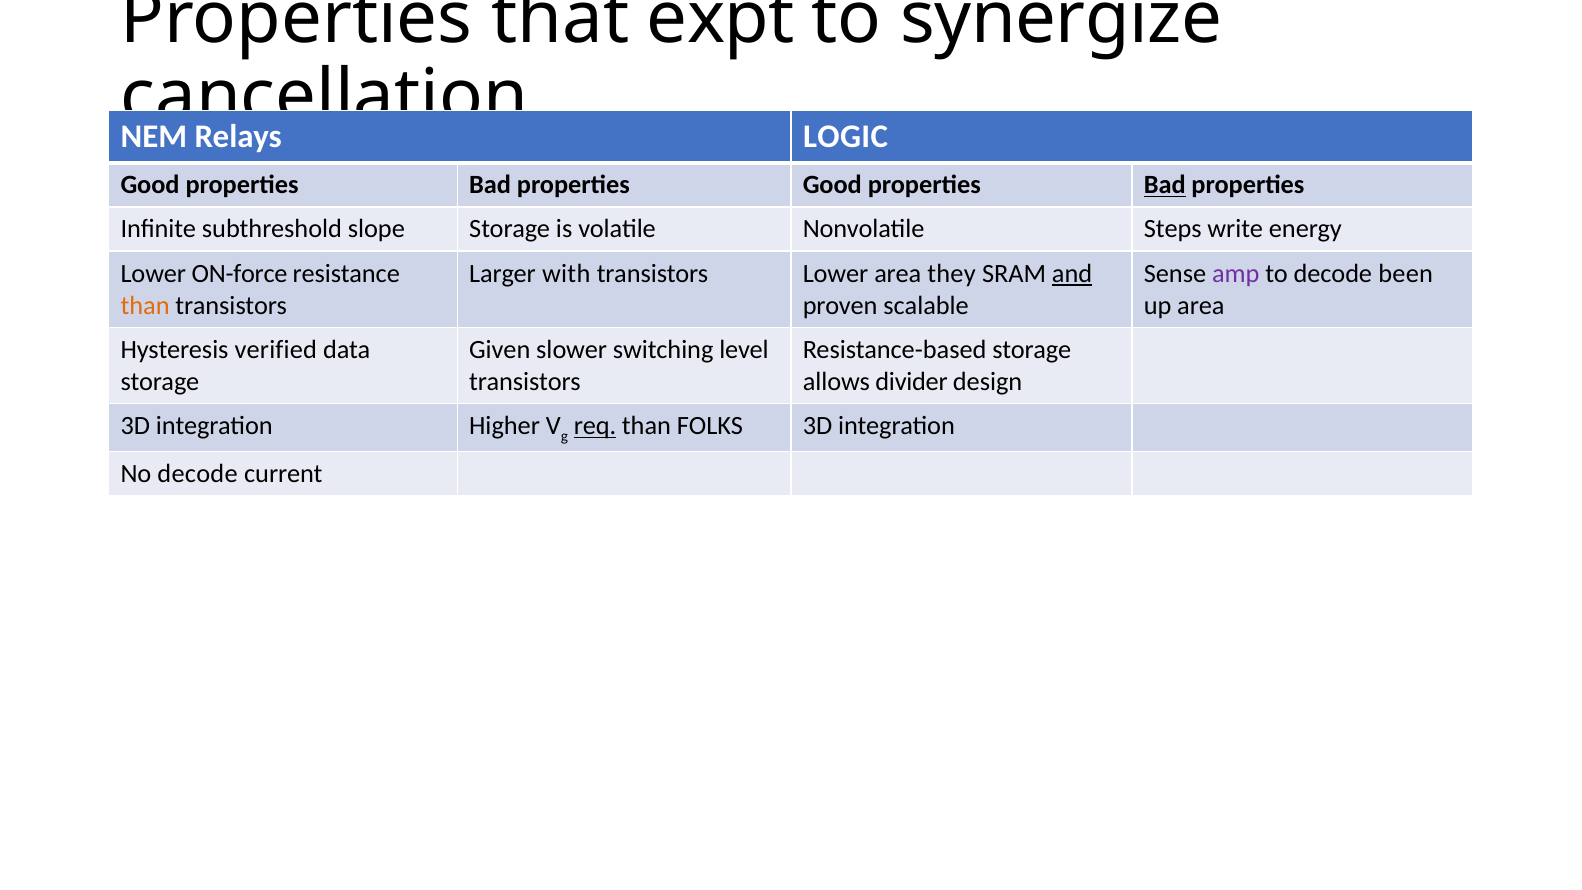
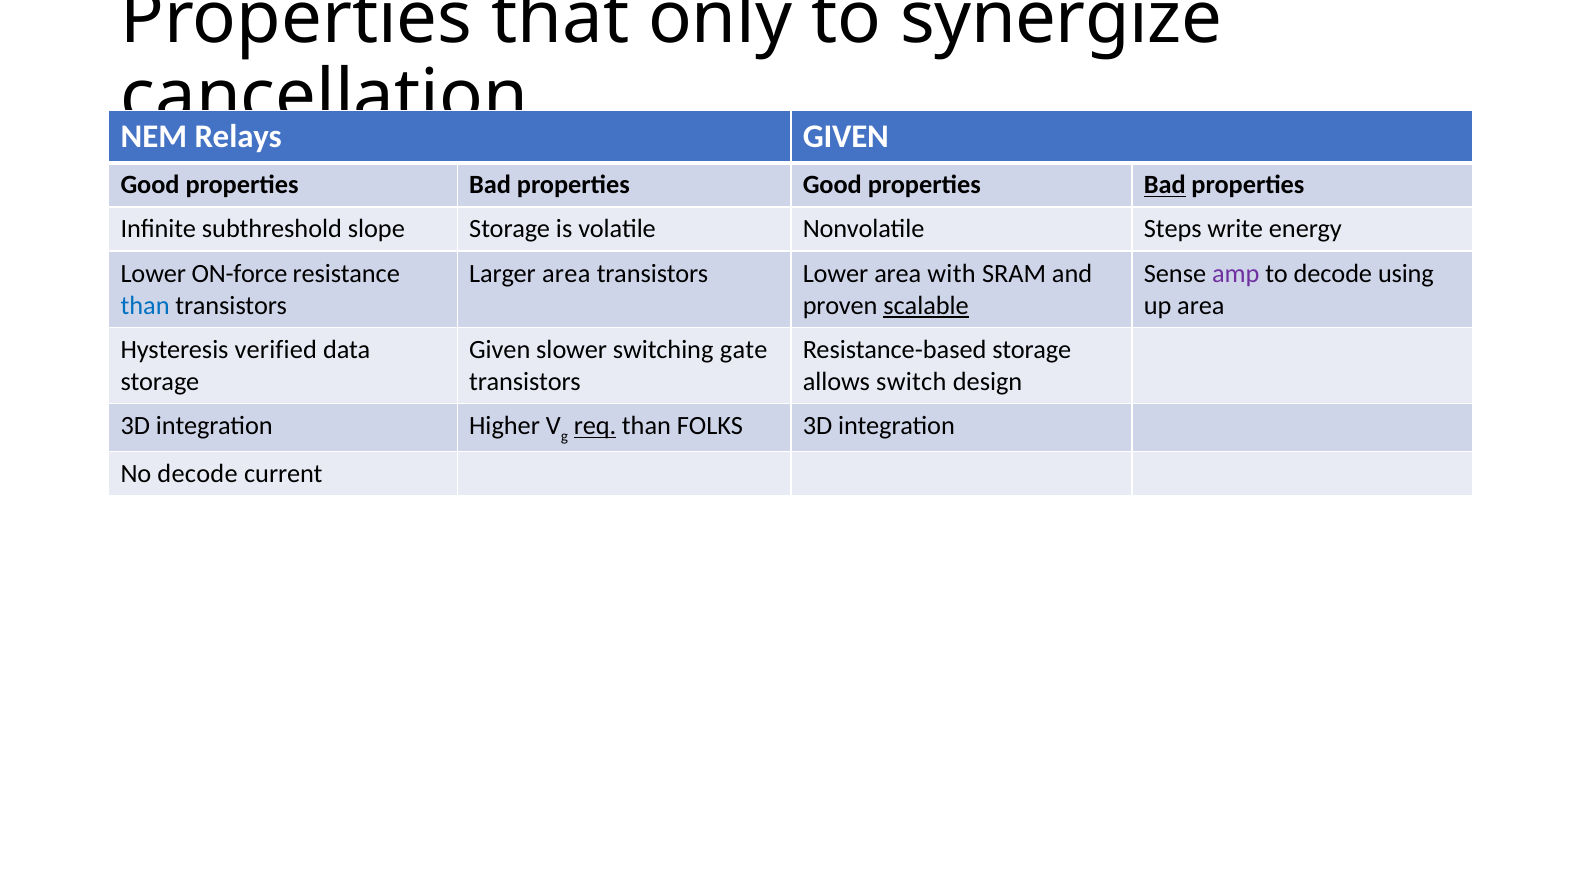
expt: expt -> only
LOGIC at (846, 137): LOGIC -> GIVEN
Larger with: with -> area
they: they -> with
and underline: present -> none
been: been -> using
than at (145, 306) colour: orange -> blue
scalable underline: none -> present
level: level -> gate
divider: divider -> switch
